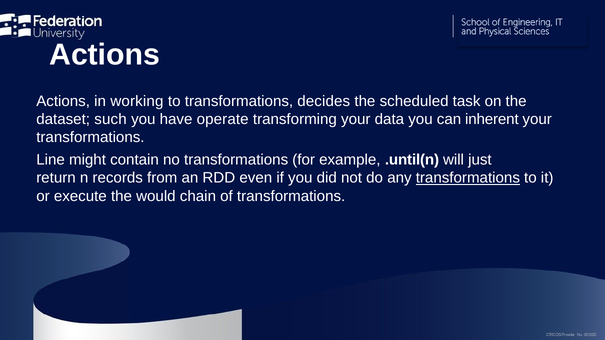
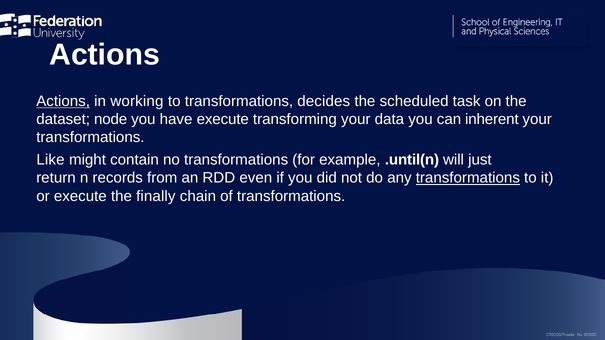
Actions at (63, 101) underline: none -> present
such: such -> node
have operate: operate -> execute
Line: Line -> Like
would: would -> finally
